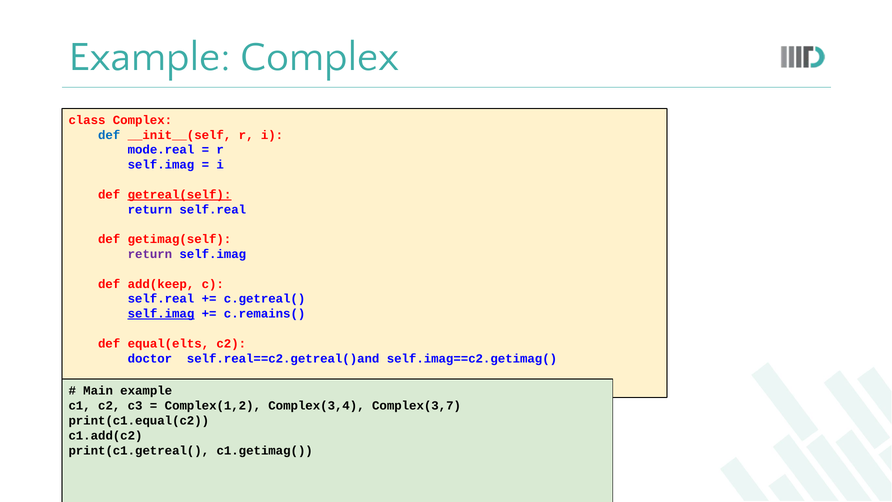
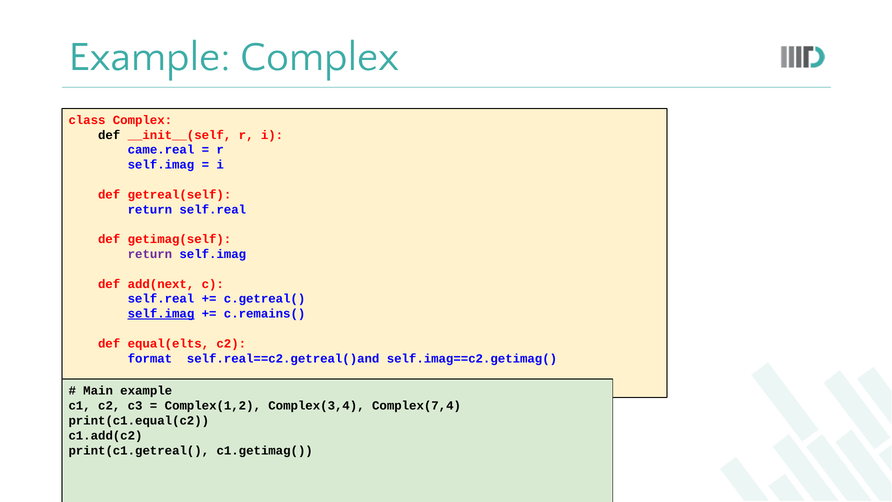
def at (109, 135) colour: blue -> black
mode.real: mode.real -> came.real
getreal(self underline: present -> none
add(keep: add(keep -> add(next
doctor: doctor -> format
Complex(3,7: Complex(3,7 -> Complex(7,4
